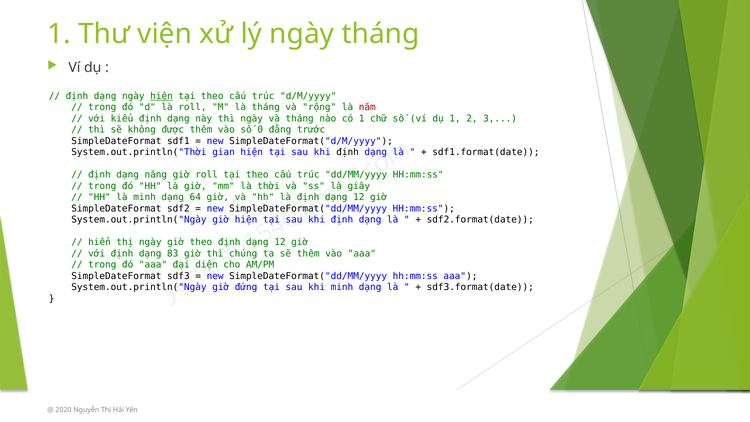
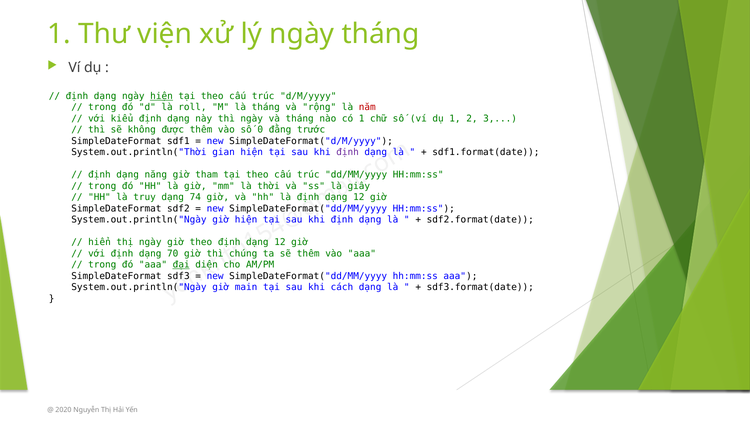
định at (348, 152) colour: black -> purple
giờ roll: roll -> tham
là minh: minh -> truy
64: 64 -> 74
83: 83 -> 70
đại underline: none -> present
đứng: đứng -> main
khi minh: minh -> cách
